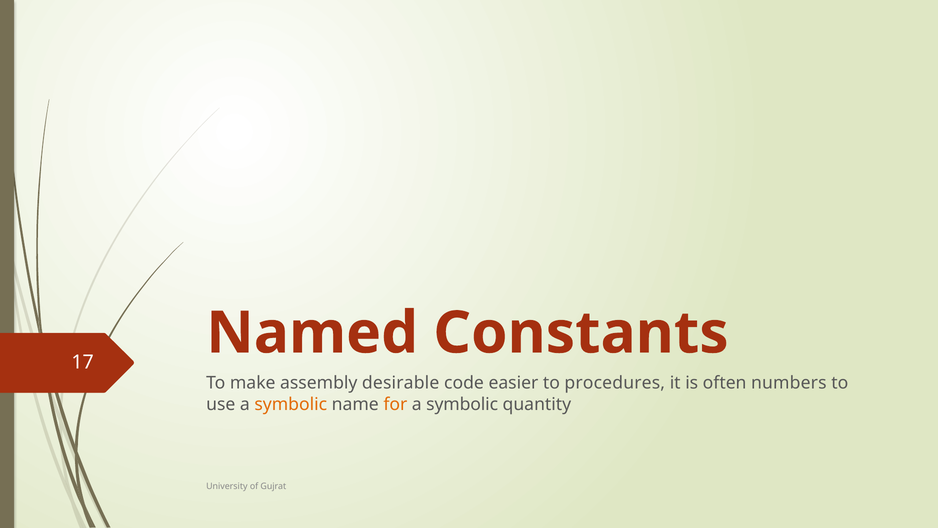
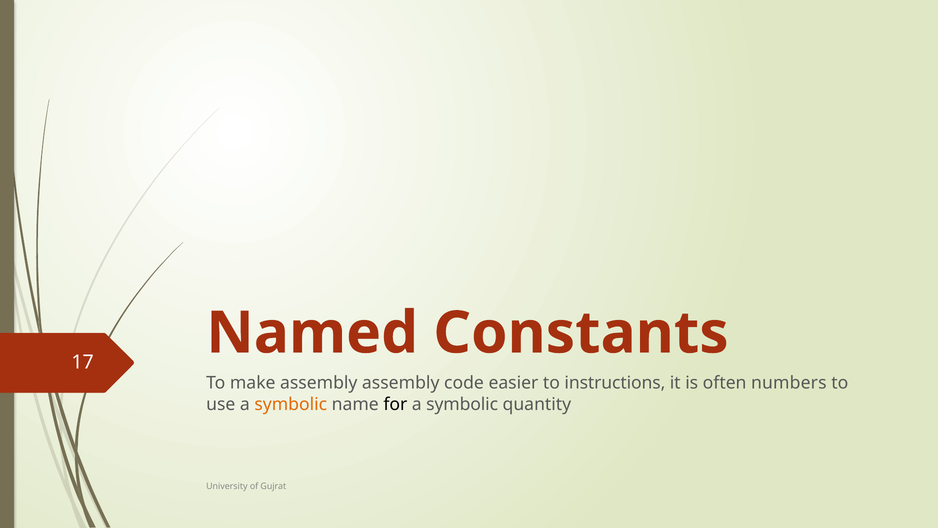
assembly desirable: desirable -> assembly
procedures: procedures -> instructions
for colour: orange -> black
